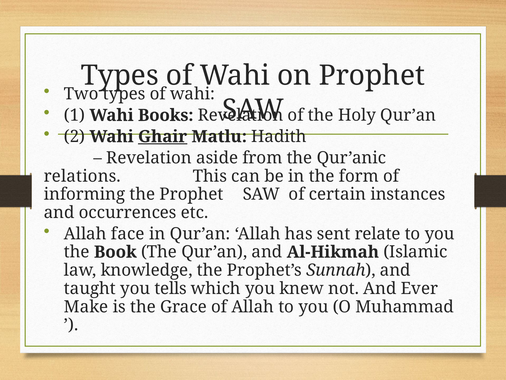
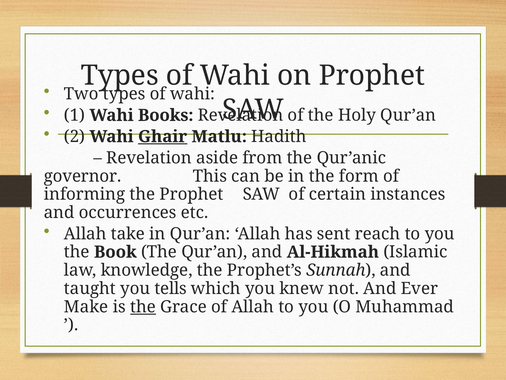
relations: relations -> governor
face: face -> take
relate: relate -> reach
the at (143, 306) underline: none -> present
